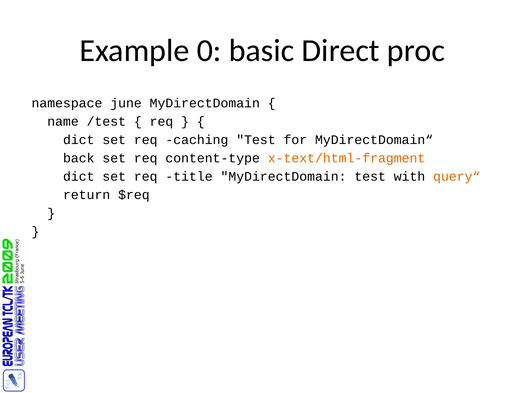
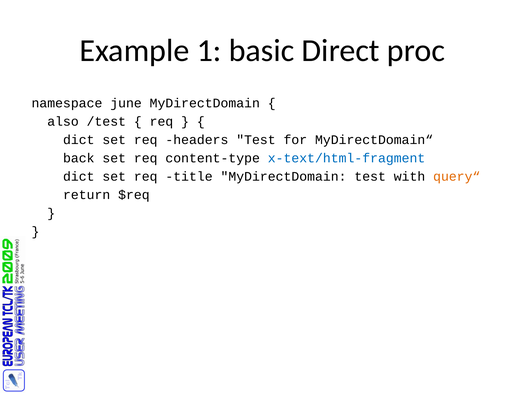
0: 0 -> 1
name: name -> also
caching: caching -> headers
x-text/html-fragment colour: orange -> blue
